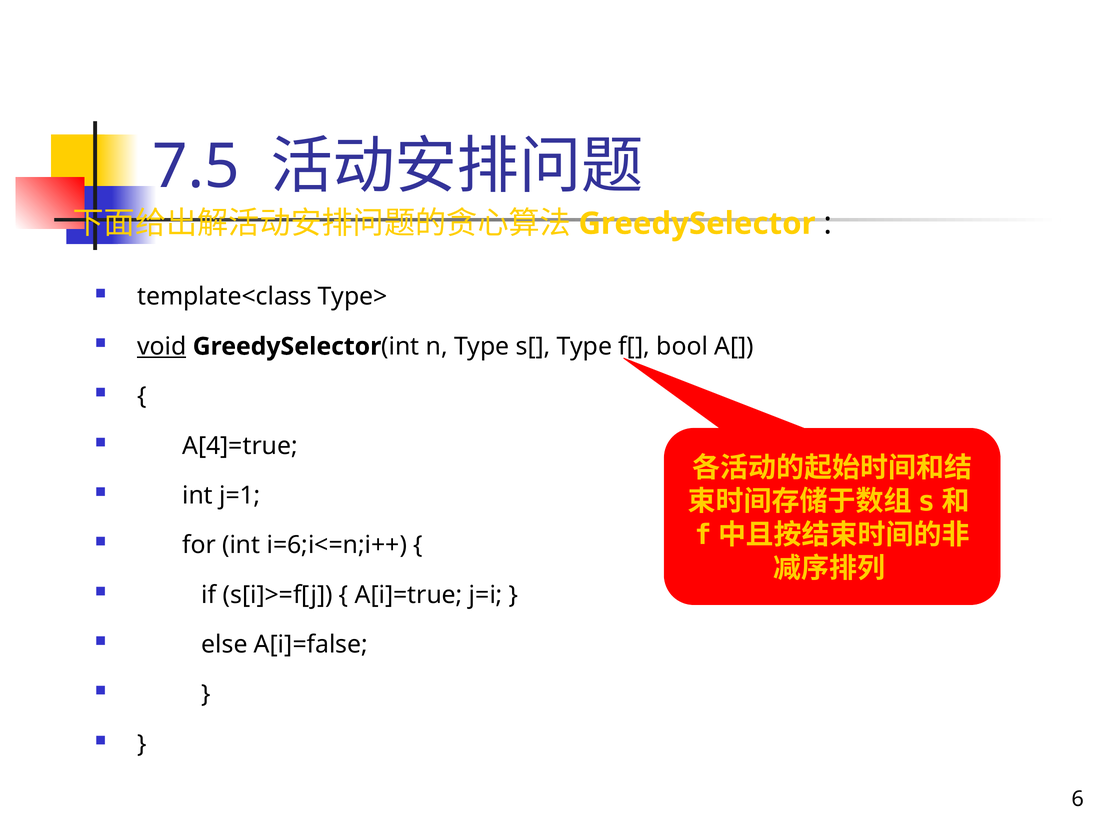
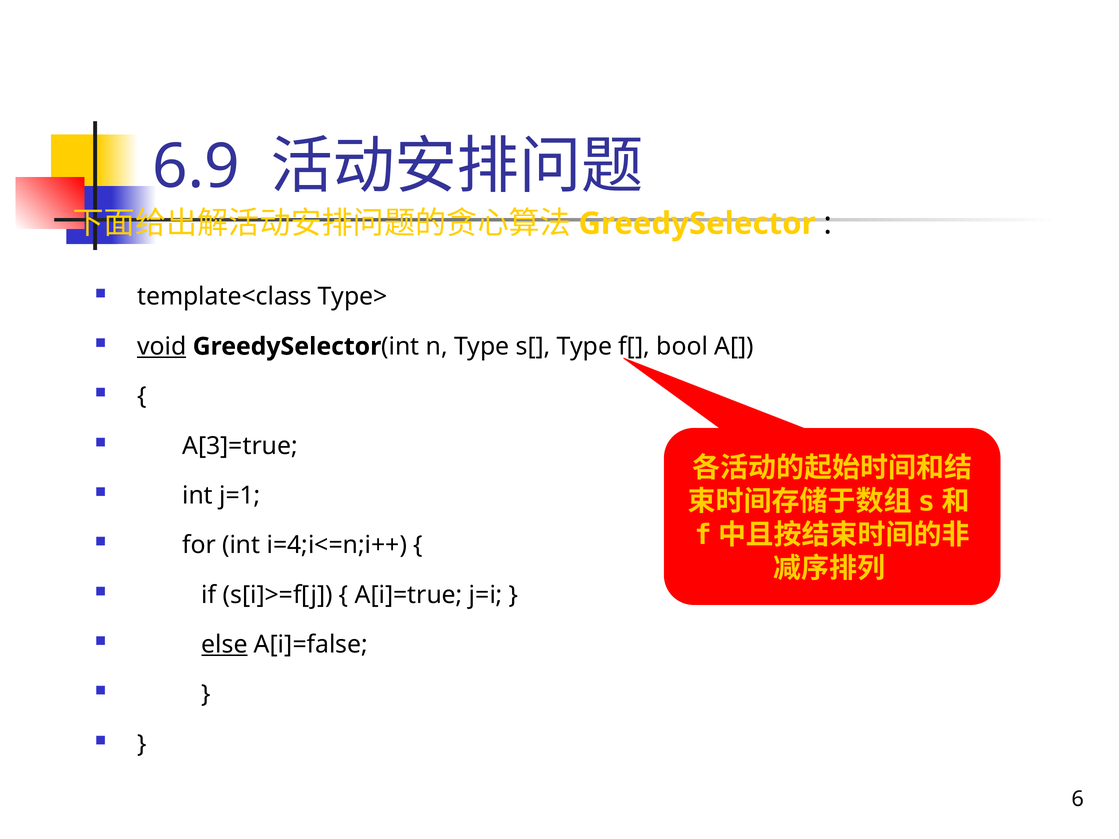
7.5: 7.5 -> 6.9
A[4]=true: A[4]=true -> A[3]=true
i=6;i<=n;i++: i=6;i<=n;i++ -> i=4;i<=n;i++
else underline: none -> present
